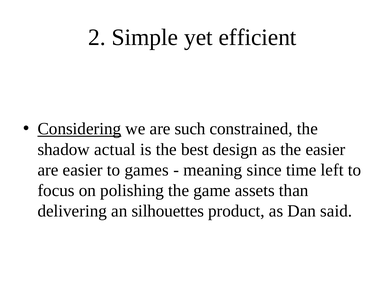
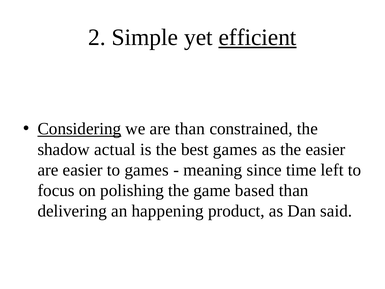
efficient underline: none -> present
are such: such -> than
best design: design -> games
assets: assets -> based
silhouettes: silhouettes -> happening
